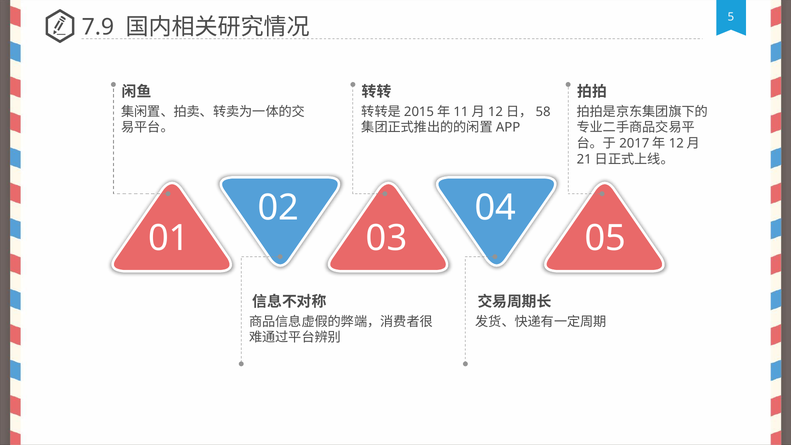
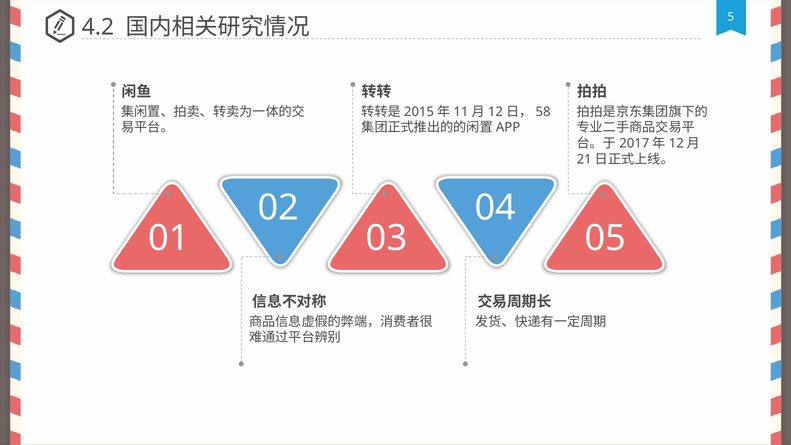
7.9: 7.9 -> 4.2
